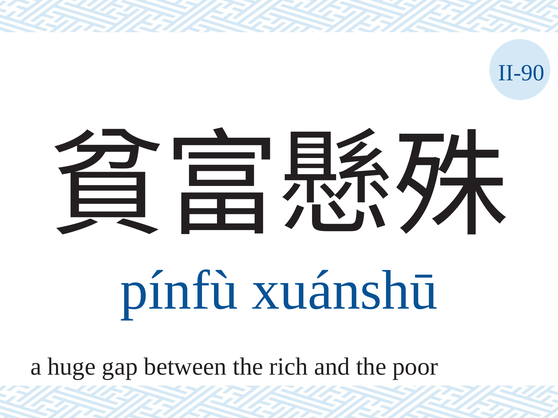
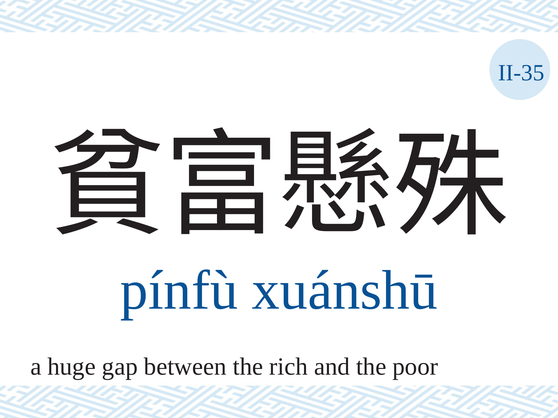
II-90: II-90 -> II-35
